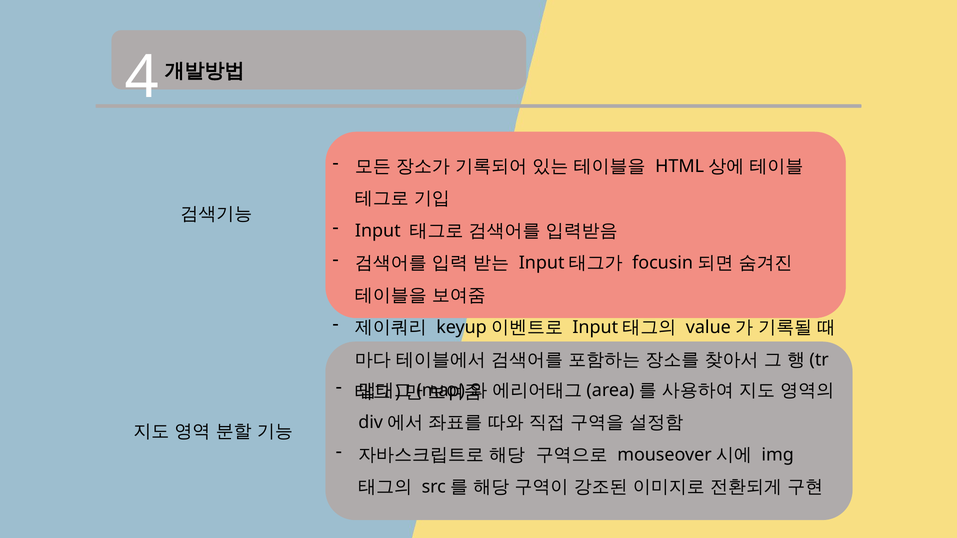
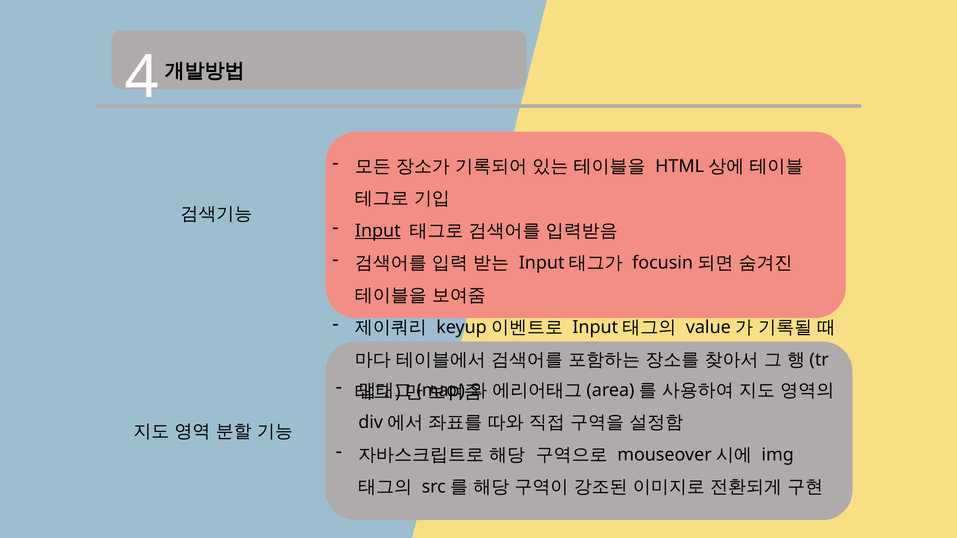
Input underline: none -> present
